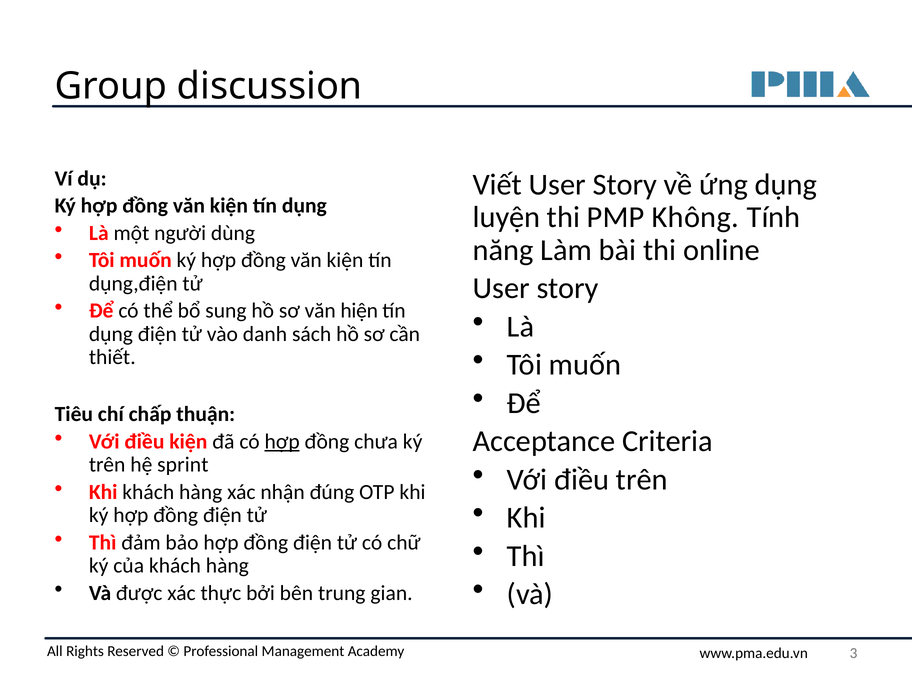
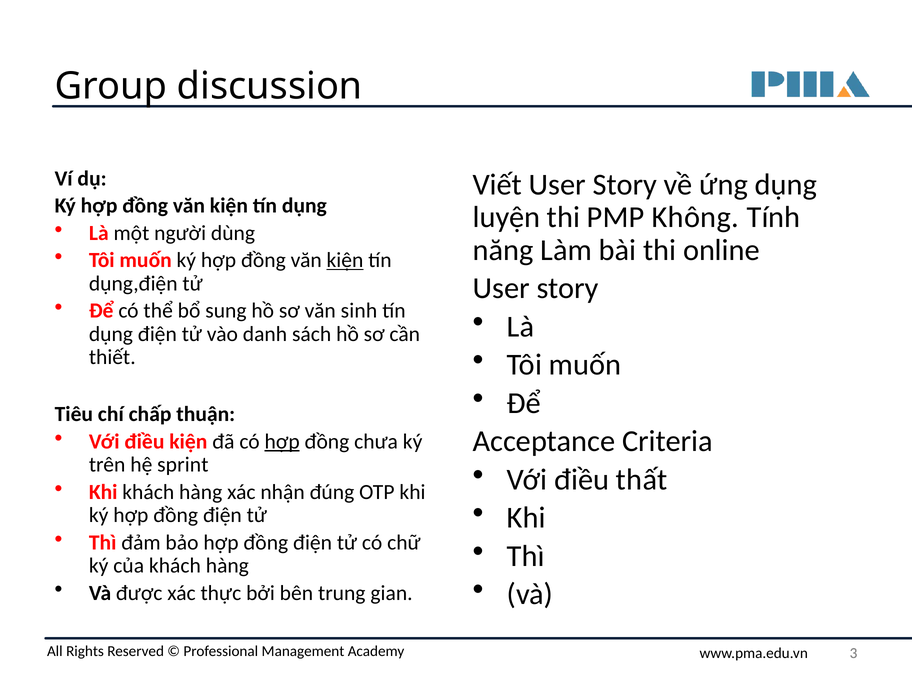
kiện at (345, 260) underline: none -> present
hiện: hiện -> sinh
điều trên: trên -> thất
